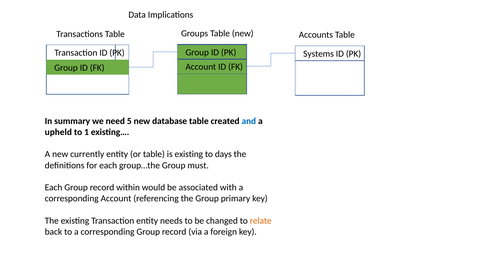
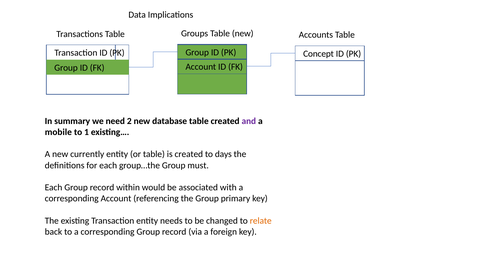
Systems: Systems -> Concept
5: 5 -> 2
and colour: blue -> purple
upheld: upheld -> mobile
is existing: existing -> created
